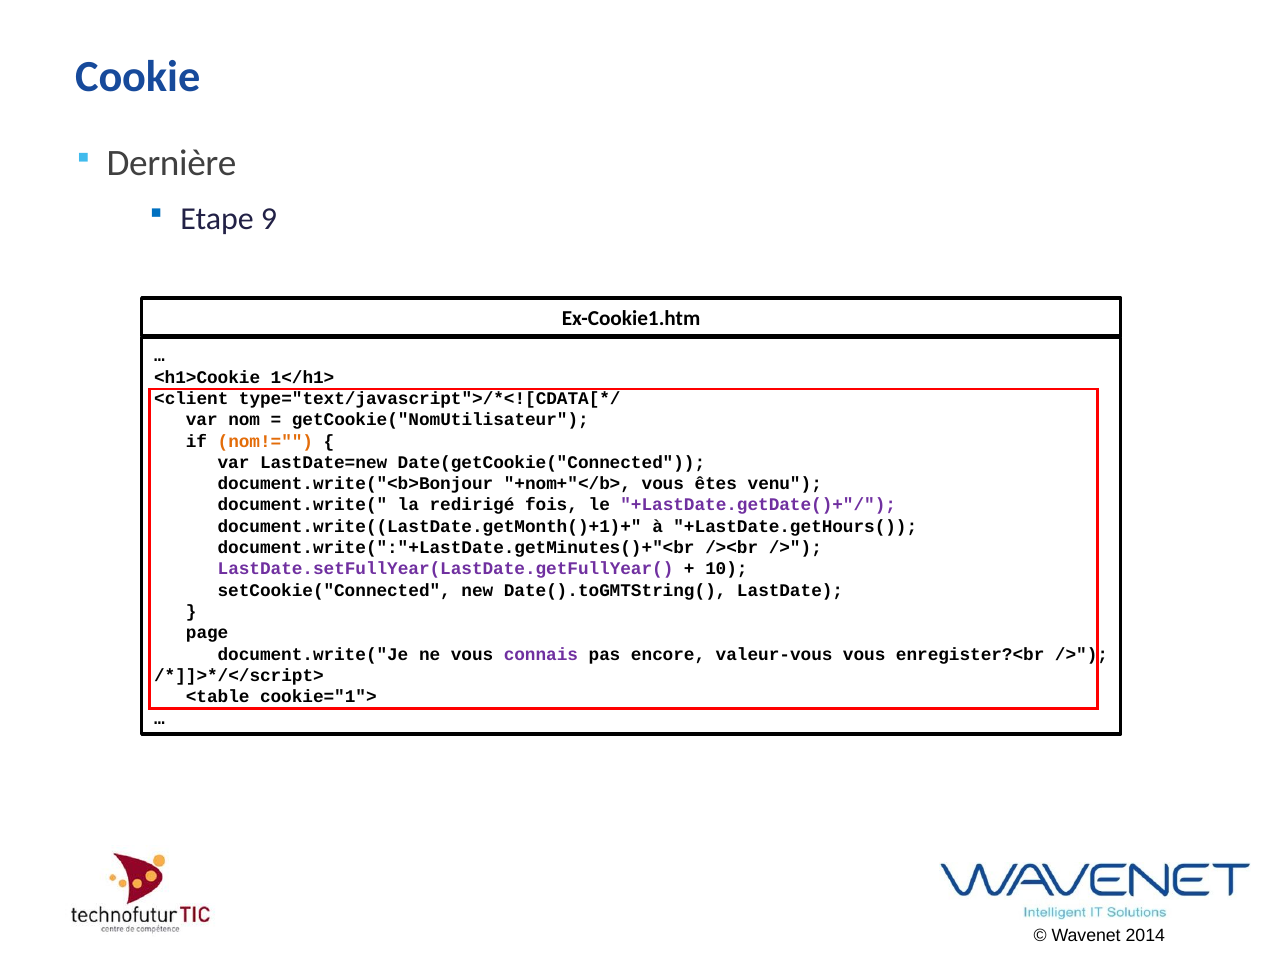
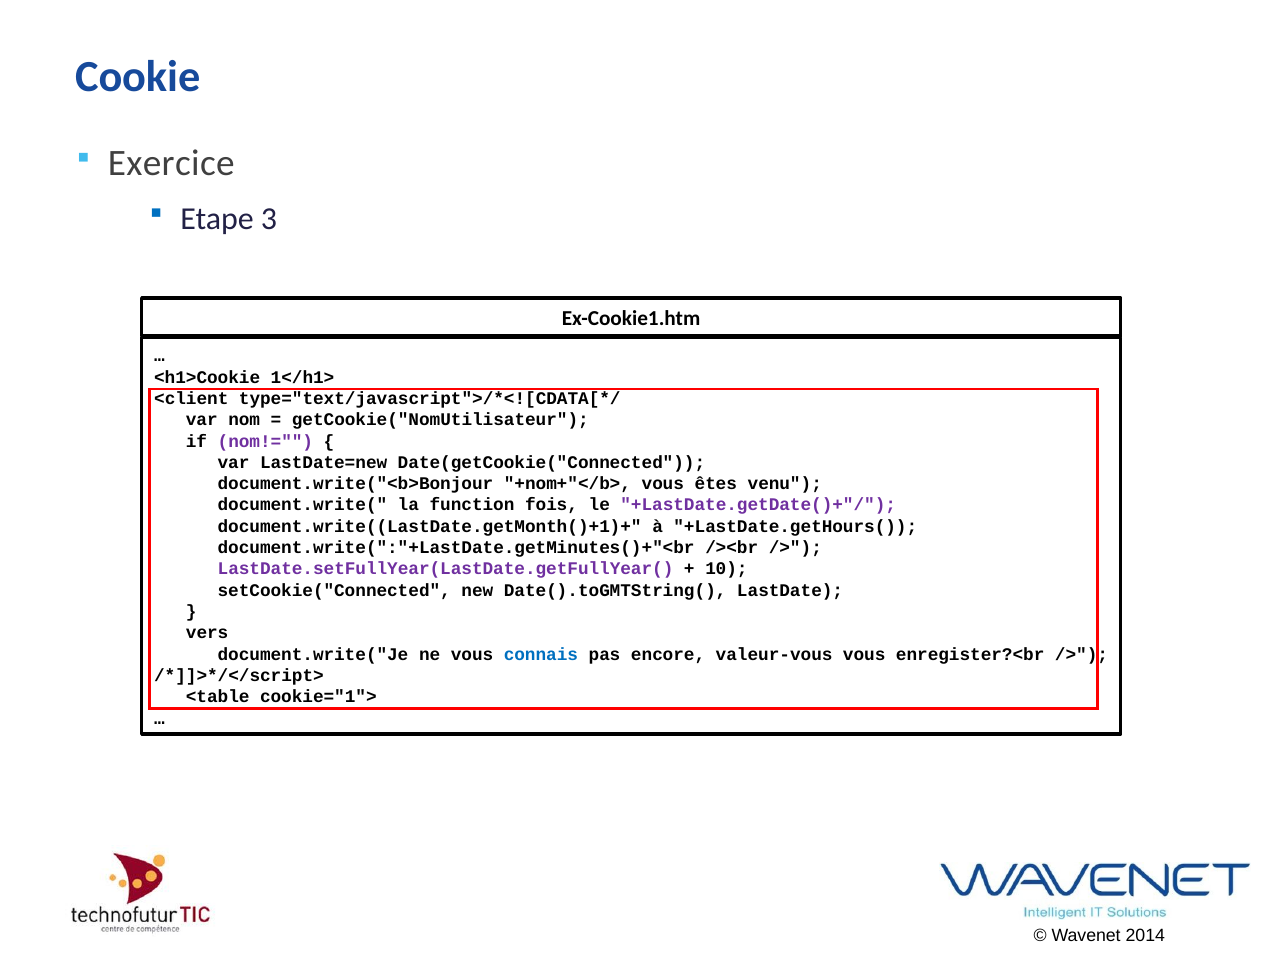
Dernière: Dernière -> Exercice
9: 9 -> 3
nom!= colour: orange -> purple
redirigé: redirigé -> function
page: page -> vers
connais colour: purple -> blue
